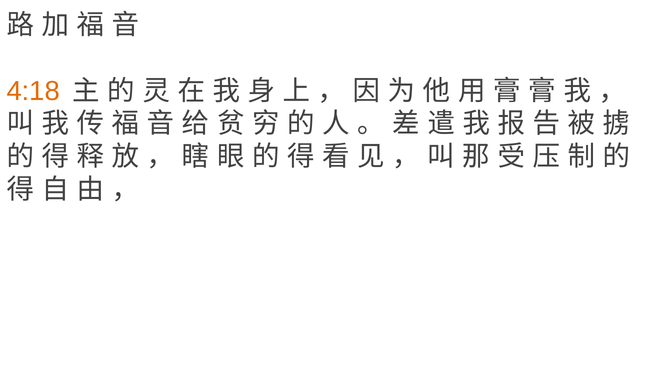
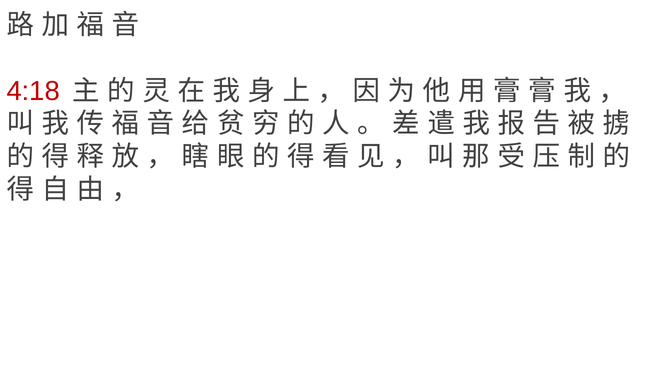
4:18 colour: orange -> red
